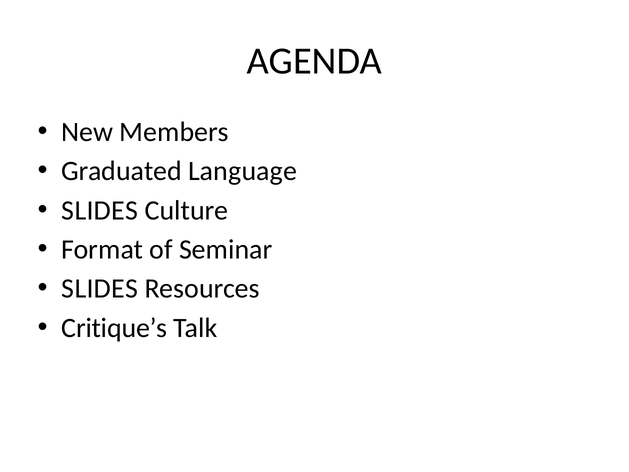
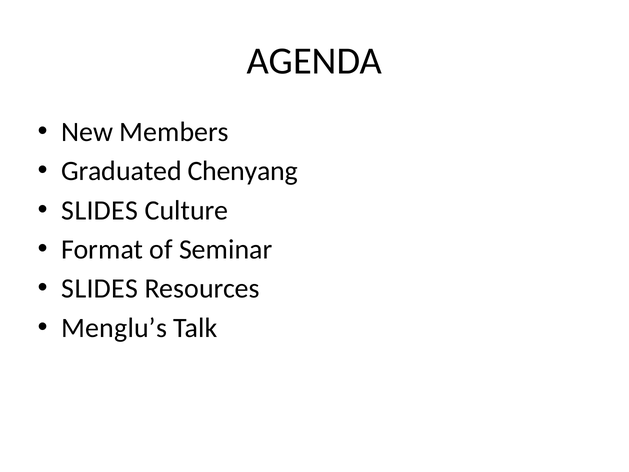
Language: Language -> Chenyang
Critique’s: Critique’s -> Menglu’s
